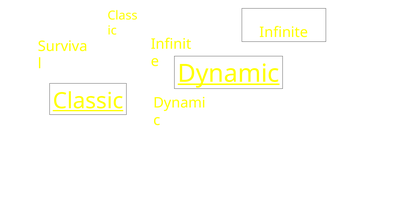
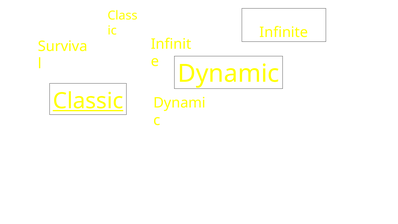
Dynamic underline: present -> none
